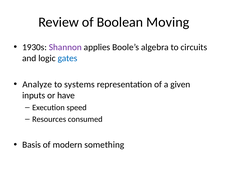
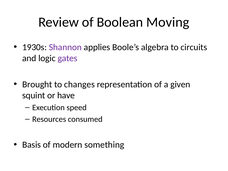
gates colour: blue -> purple
Analyze: Analyze -> Brought
systems: systems -> changes
inputs: inputs -> squint
